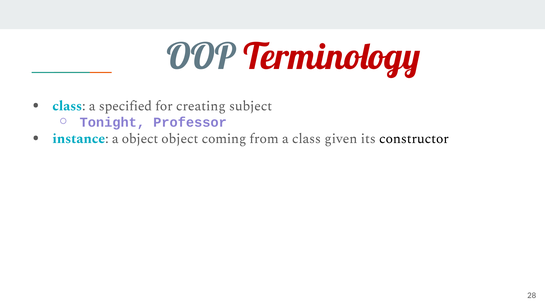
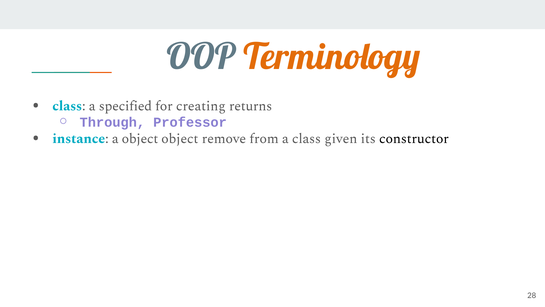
Terminology colour: red -> orange
subject: subject -> returns
Tonight: Tonight -> Through
coming: coming -> remove
